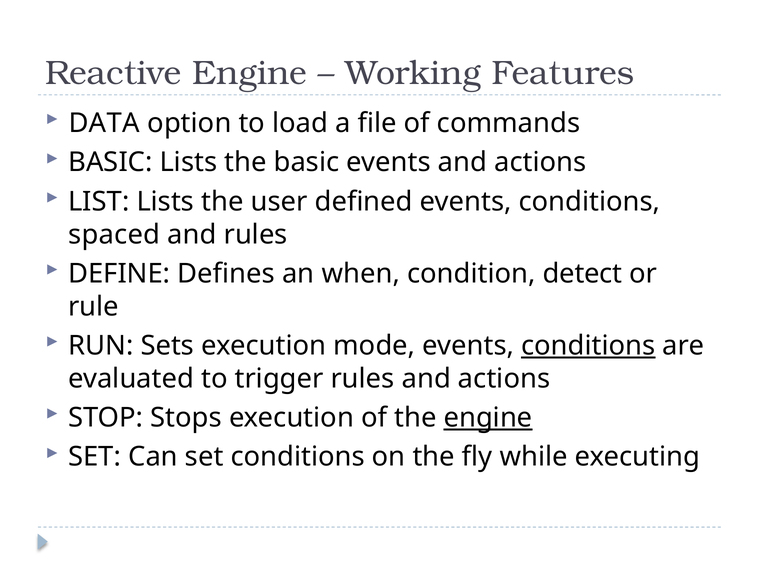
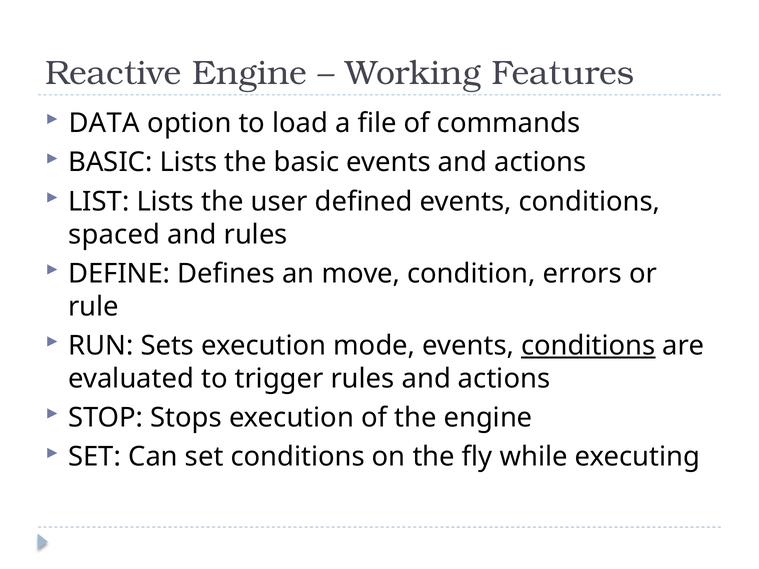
when: when -> move
detect: detect -> errors
engine at (488, 418) underline: present -> none
